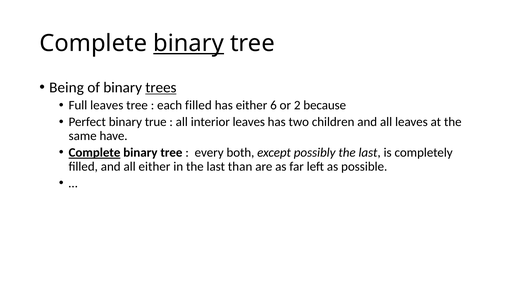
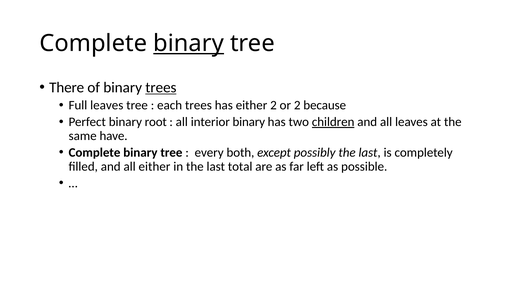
Being: Being -> There
each filled: filled -> trees
either 6: 6 -> 2
true: true -> root
interior leaves: leaves -> binary
children underline: none -> present
Complete at (94, 153) underline: present -> none
than: than -> total
